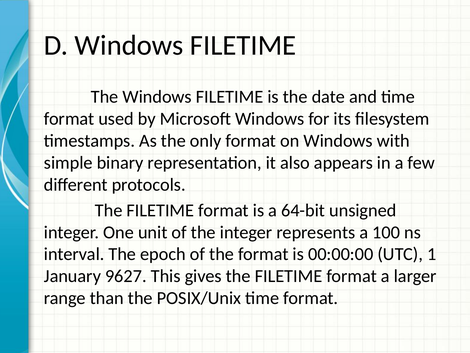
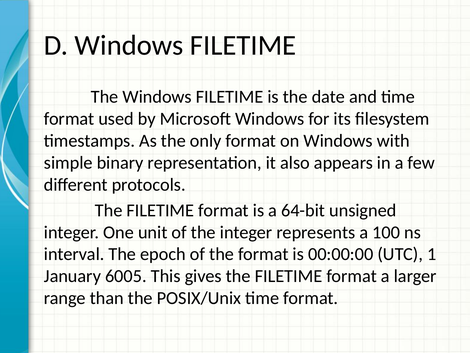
9627: 9627 -> 6005
